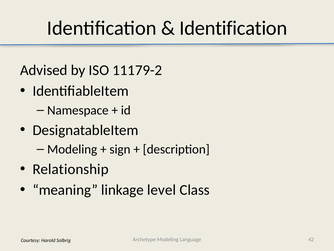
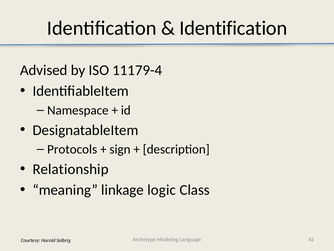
11179-2: 11179-2 -> 11179-4
Modeling at (72, 149): Modeling -> Protocols
level: level -> logic
